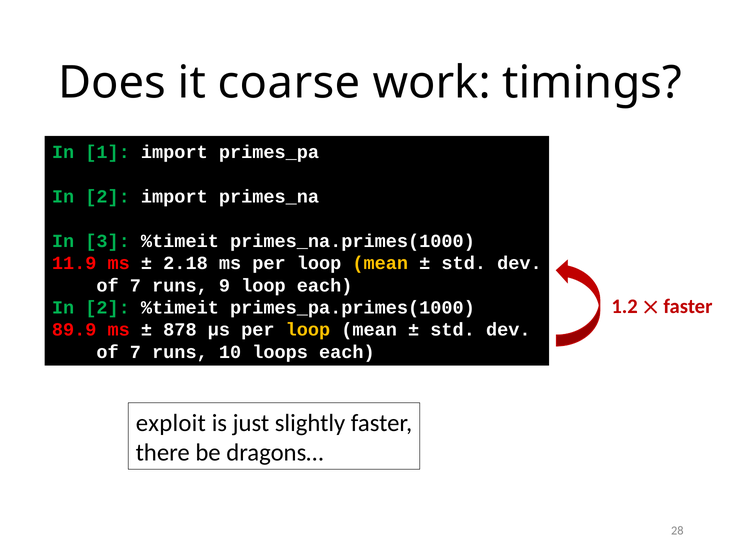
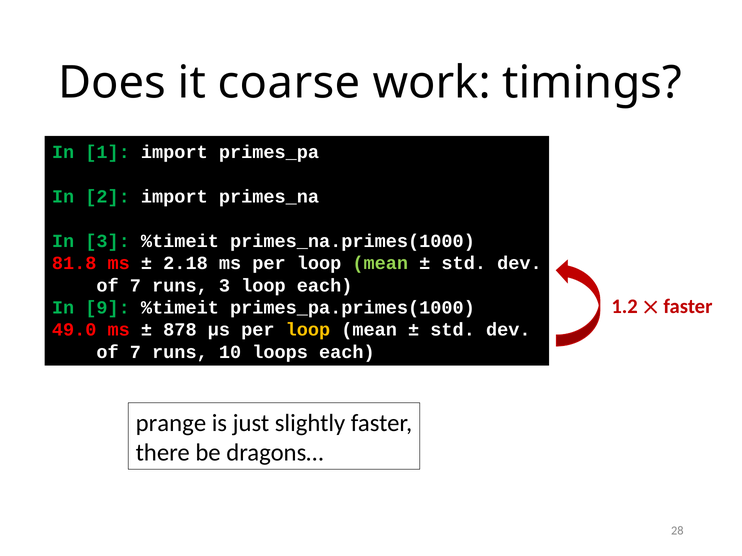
11.9: 11.9 -> 81.8
mean at (380, 263) colour: yellow -> light green
runs 9: 9 -> 3
2 at (108, 308): 2 -> 9
89.9: 89.9 -> 49.0
exploit: exploit -> prange
